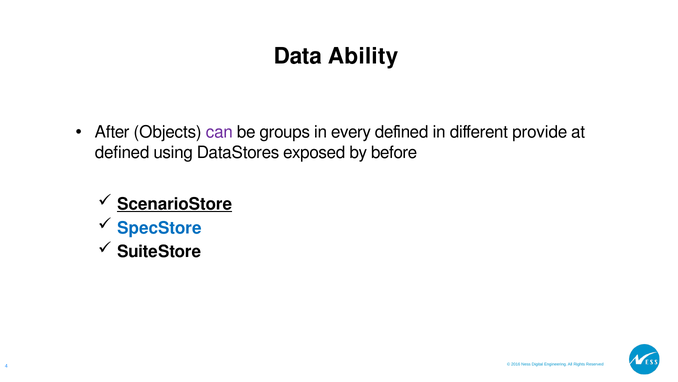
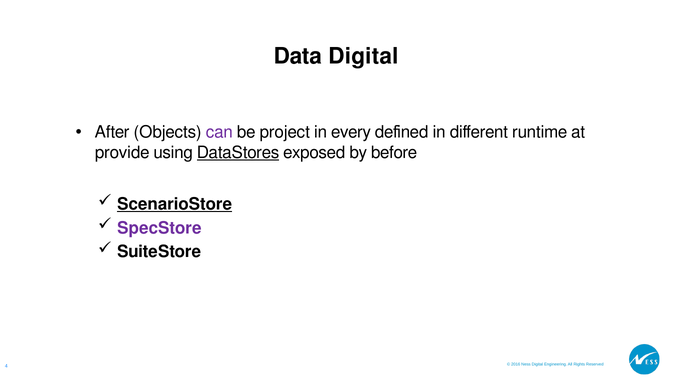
Data Ability: Ability -> Digital
groups: groups -> project
provide: provide -> runtime
defined at (122, 152): defined -> provide
DataStores underline: none -> present
SpecStore colour: blue -> purple
